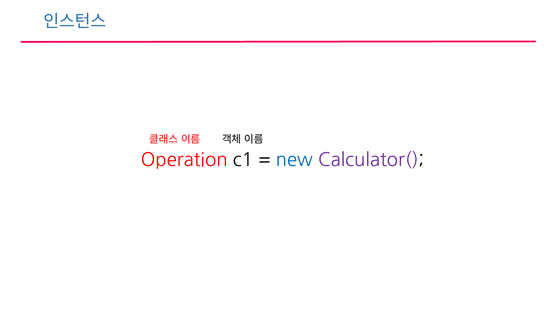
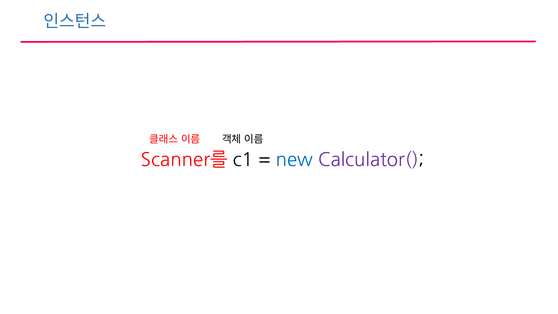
Operation: Operation -> Scanner를
